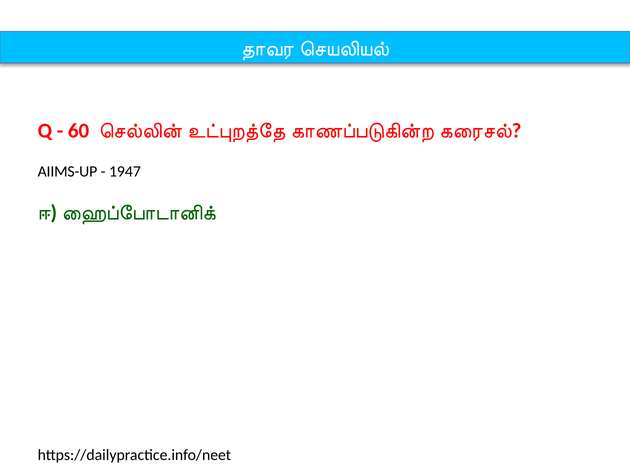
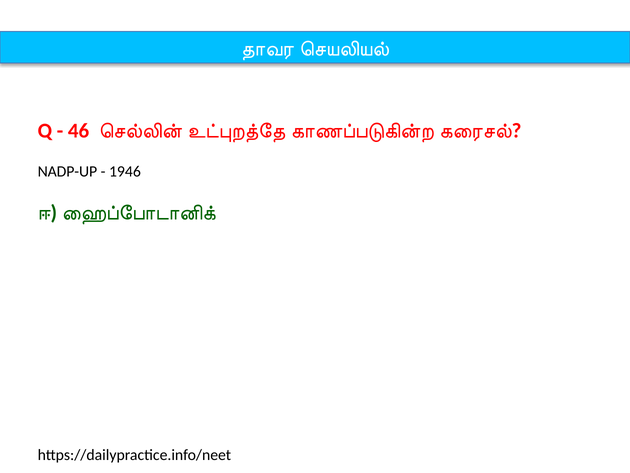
60: 60 -> 46
AIIMS-UP: AIIMS-UP -> NADP-UP
1947: 1947 -> 1946
